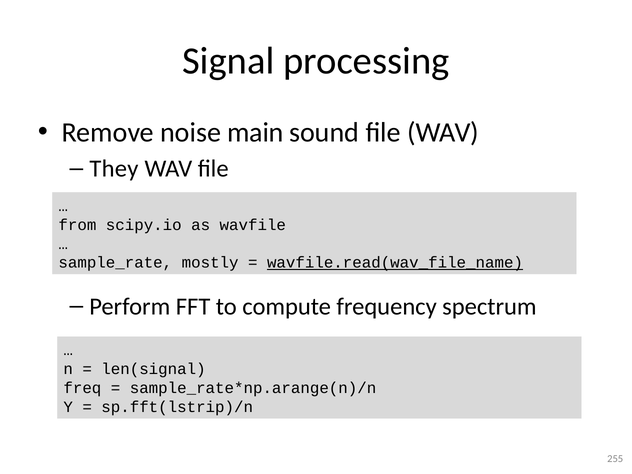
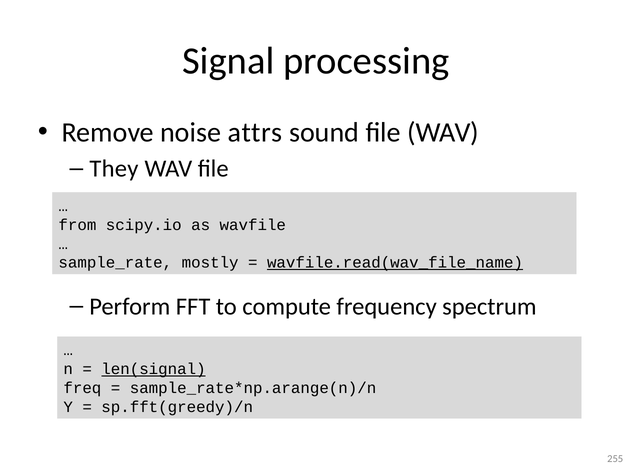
main: main -> attrs
len(signal underline: none -> present
sp.fft(lstrip)/n: sp.fft(lstrip)/n -> sp.fft(greedy)/n
